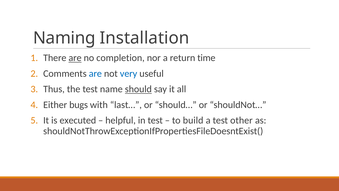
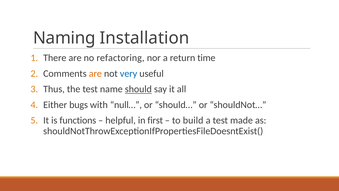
are at (75, 58) underline: present -> none
completion: completion -> refactoring
are at (95, 73) colour: blue -> orange
last…: last… -> null…
executed: executed -> functions
in test: test -> first
other: other -> made
